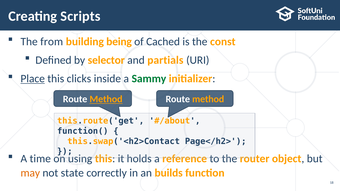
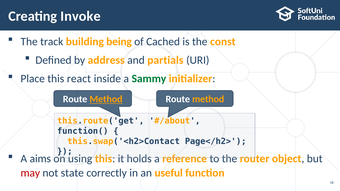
Scripts: Scripts -> Invoke
from: from -> track
selector: selector -> address
Place underline: present -> none
clicks: clicks -> react
time: time -> aims
may colour: orange -> red
builds: builds -> useful
